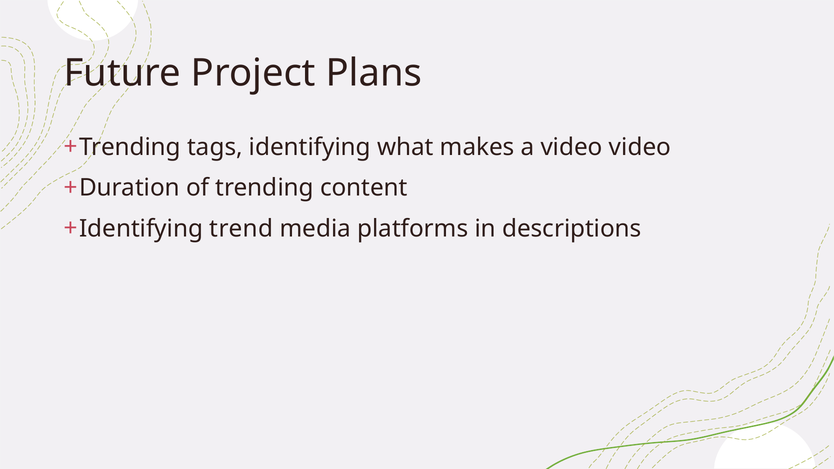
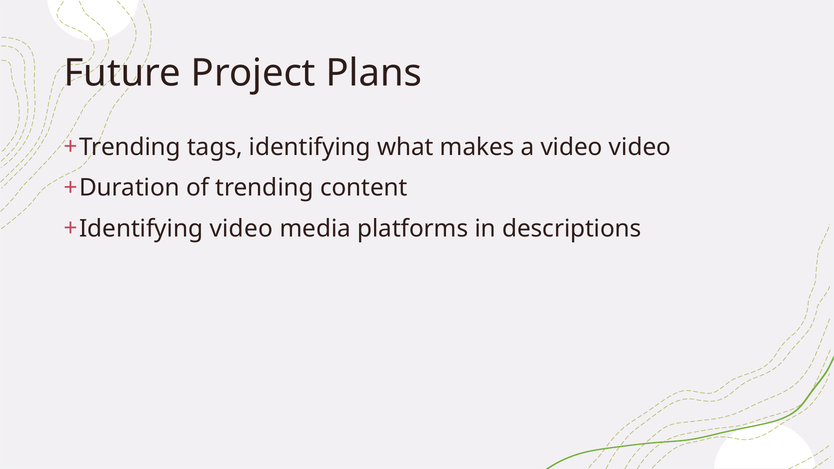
trend at (241, 229): trend -> video
